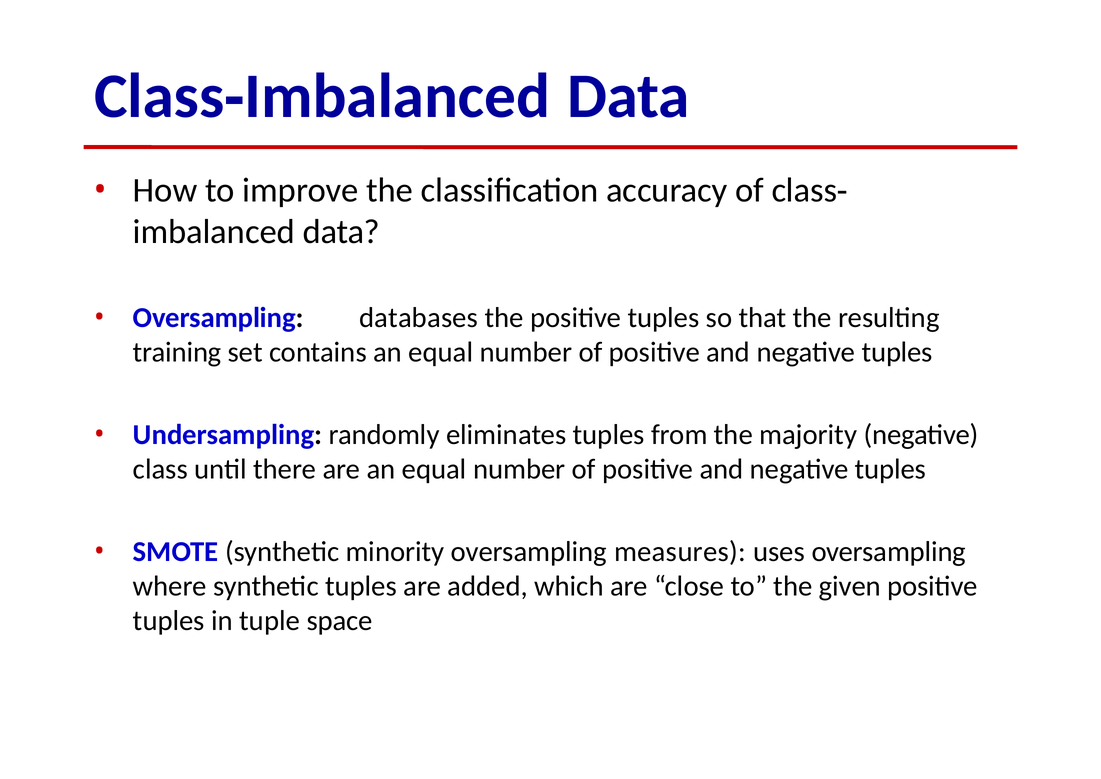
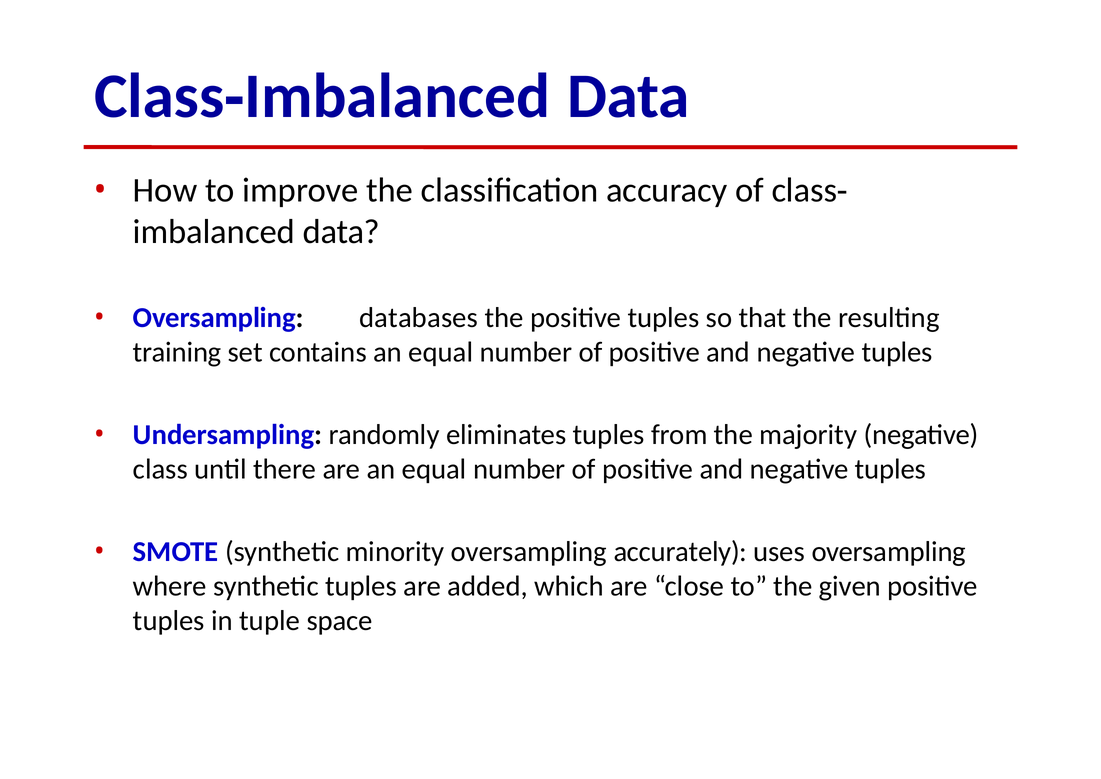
measures: measures -> accurately
